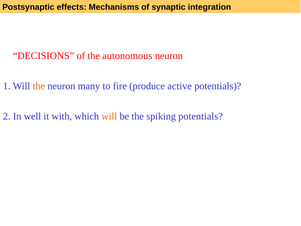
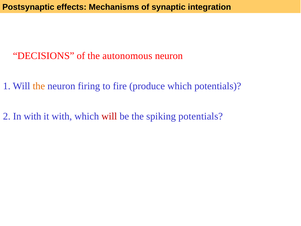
many: many -> firing
produce active: active -> which
In well: well -> with
will at (109, 116) colour: orange -> red
